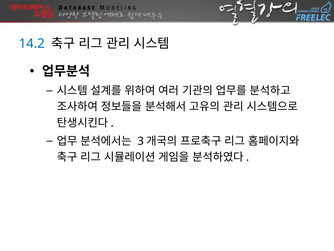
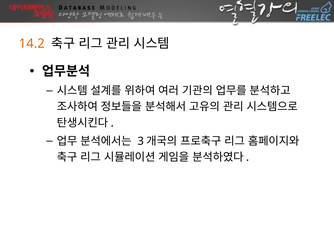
14.2 colour: blue -> orange
